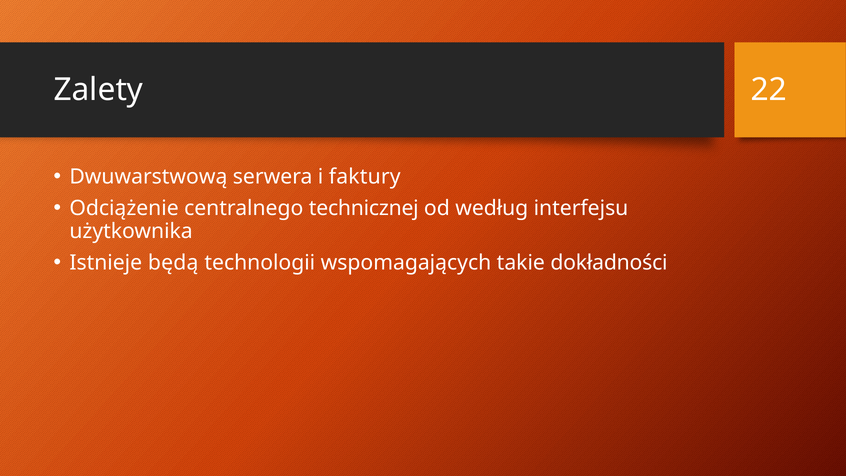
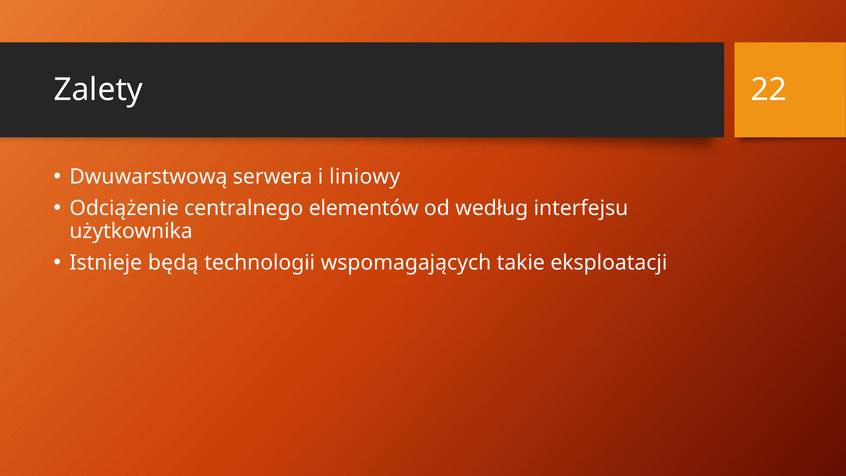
faktury: faktury -> liniowy
technicznej: technicznej -> elementów
dokładności: dokładności -> eksploatacji
